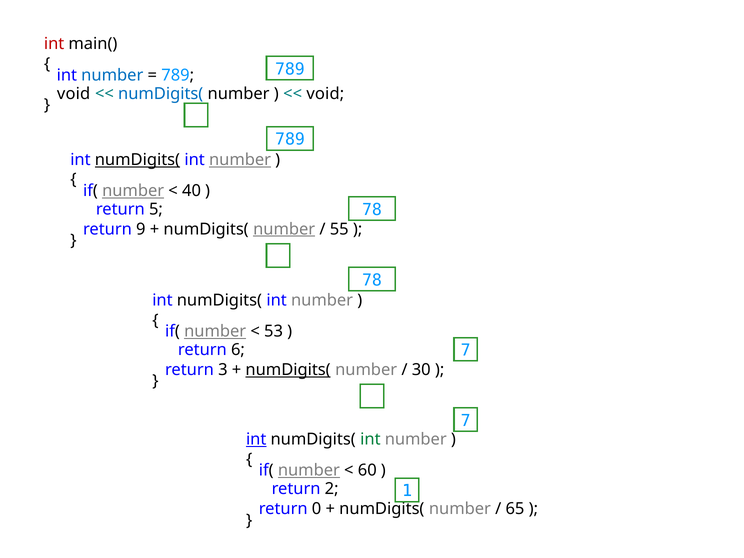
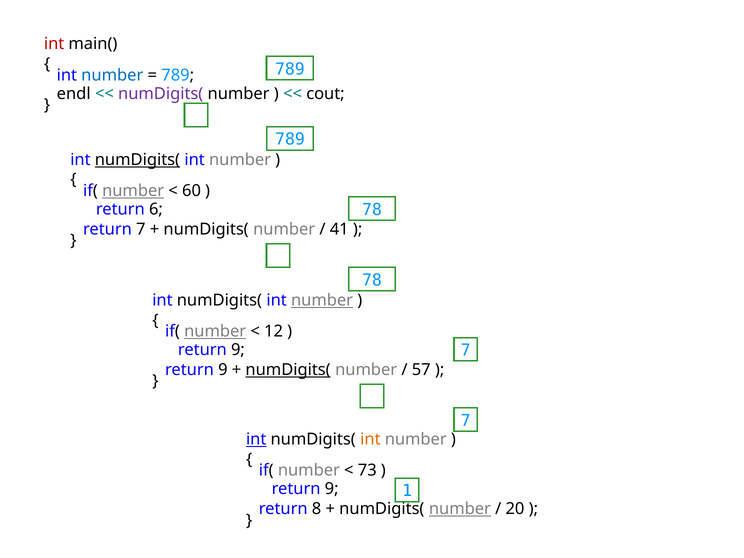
void at (74, 94): void -> endl
numDigits( at (161, 94) colour: blue -> purple
void at (325, 94): void -> cout
number at (240, 160) underline: present -> none
40: 40 -> 60
5: 5 -> 6
return 9: 9 -> 7
number at (284, 229) underline: present -> none
55: 55 -> 41
number at (322, 300) underline: none -> present
53: 53 -> 12
6 at (238, 350): 6 -> 9
3 at (223, 370): 3 -> 9
30: 30 -> 57
int at (370, 439) colour: green -> orange
number at (309, 471) underline: present -> none
60: 60 -> 73
2 at (332, 489): 2 -> 9
0: 0 -> 8
number at (460, 509) underline: none -> present
65: 65 -> 20
